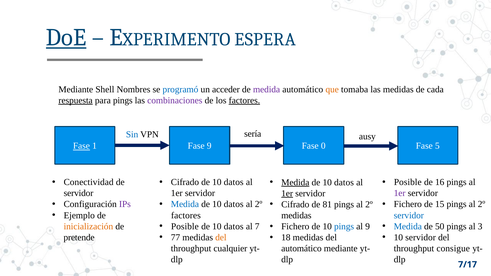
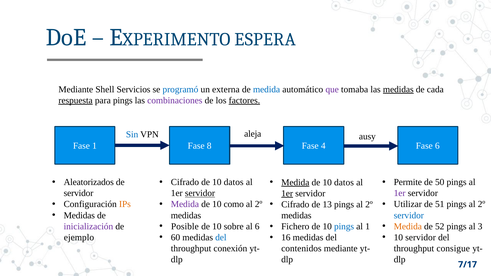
DoE underline: present -> none
Nombres: Nombres -> Servicios
acceder: acceder -> externa
medida at (267, 90) colour: purple -> blue
que colour: orange -> purple
medidas at (398, 90) underline: none -> present
sería: sería -> aleja
Fase at (81, 146) underline: present -> none
Fase 9: 9 -> 8
0: 0 -> 4
Fase 5: 5 -> 6
Conectividad: Conectividad -> Aleatorizados
Posible at (408, 182): Posible -> Permite
16: 16 -> 50
servidor at (200, 193) underline: none -> present
IPs colour: purple -> orange
Medida at (185, 204) colour: blue -> purple
datos at (234, 204): datos -> como
Fichero at (408, 204): Fichero -> Utilizar
15: 15 -> 51
81: 81 -> 13
Ejemplo at (79, 215): Ejemplo -> Medidas
factores at (186, 215): factores -> medidas
datos at (234, 227): datos -> sobre
al 7: 7 -> 6
Medida at (408, 227) colour: blue -> orange
50: 50 -> 52
al 9: 9 -> 1
inicialización colour: orange -> purple
77: 77 -> 60
del at (221, 238) colour: orange -> blue
18: 18 -> 16
pretende: pretende -> ejemplo
cualquier: cualquier -> conexión
automático at (301, 249): automático -> contenidos
